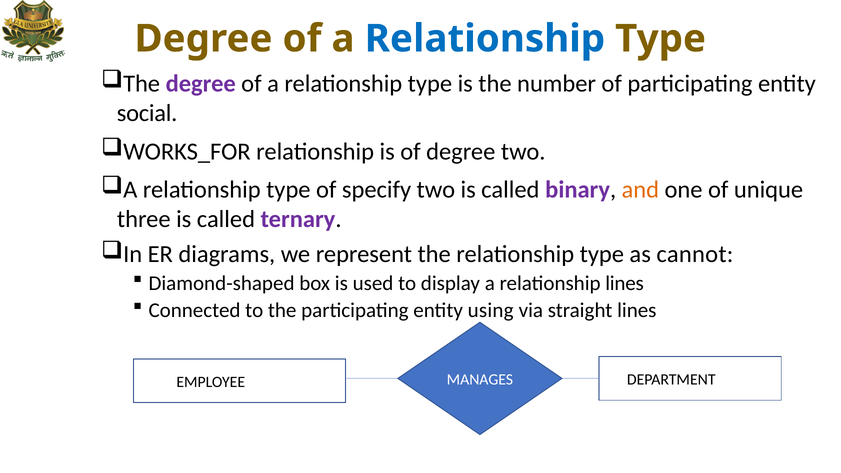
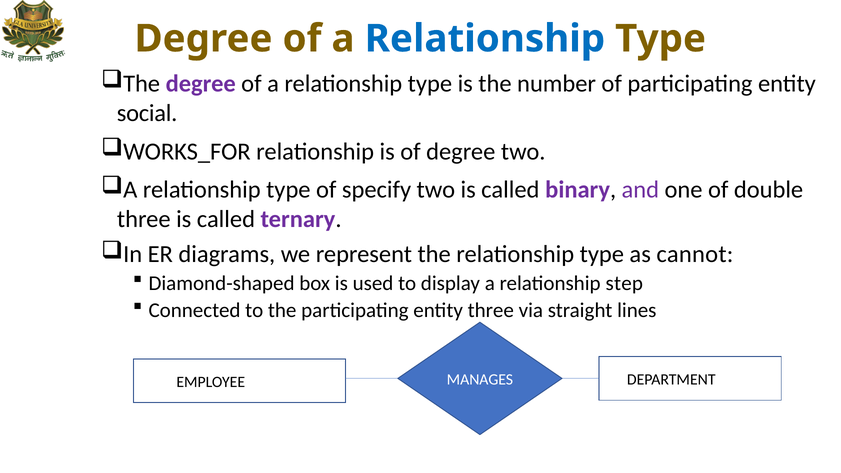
and colour: orange -> purple
unique: unique -> double
relationship lines: lines -> step
entity using: using -> three
